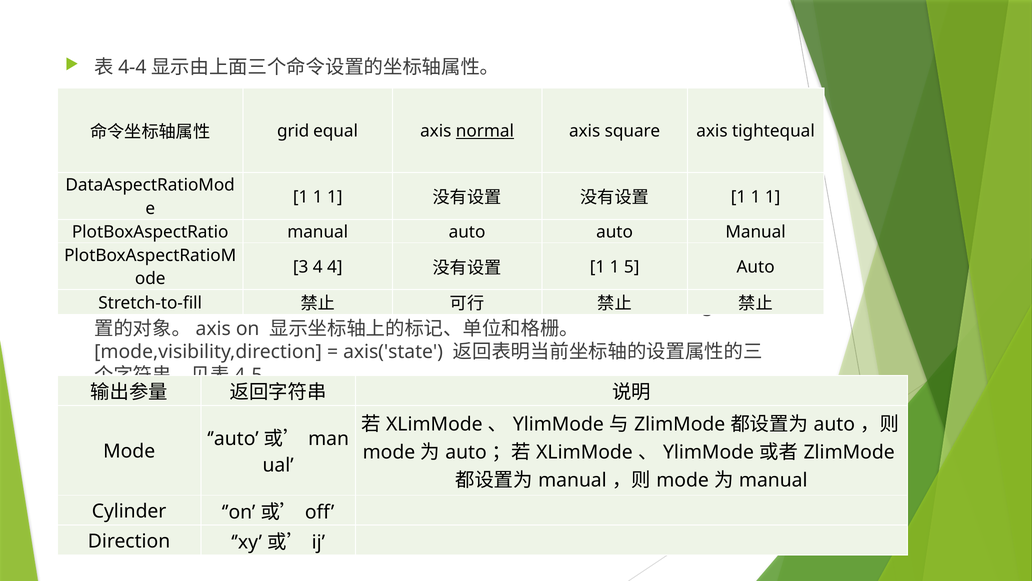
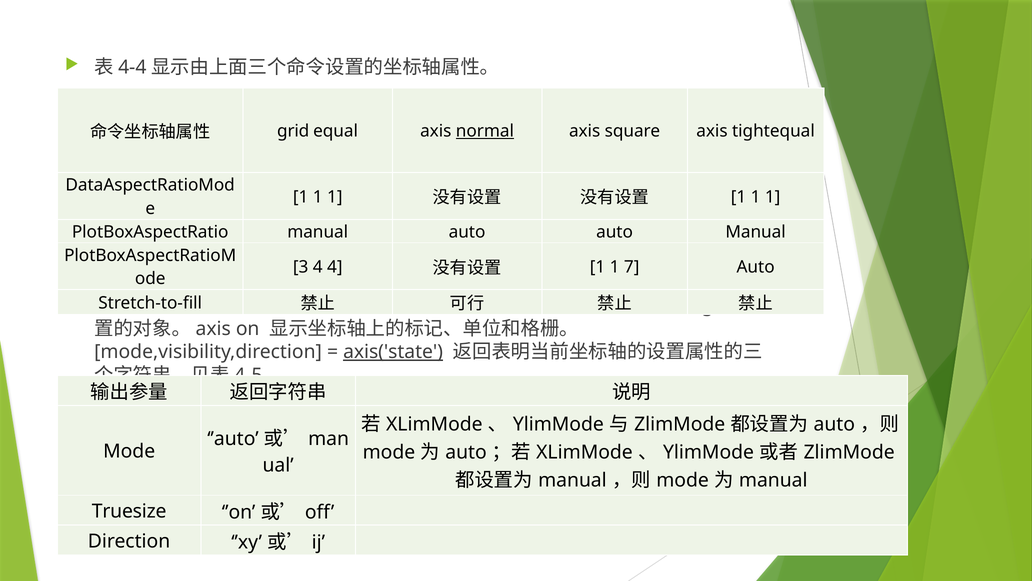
5: 5 -> 7
axis('state underline: none -> present
Cylinder: Cylinder -> Truesize
